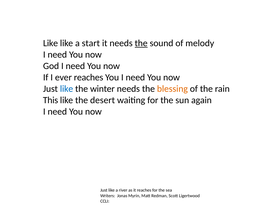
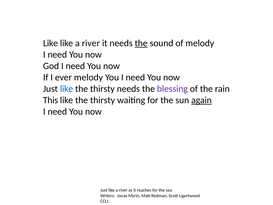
start at (91, 43): start -> river
ever reaches: reaches -> melody
winter at (102, 89): winter -> thirsty
blessing colour: orange -> purple
desert at (103, 100): desert -> thirsty
again underline: none -> present
